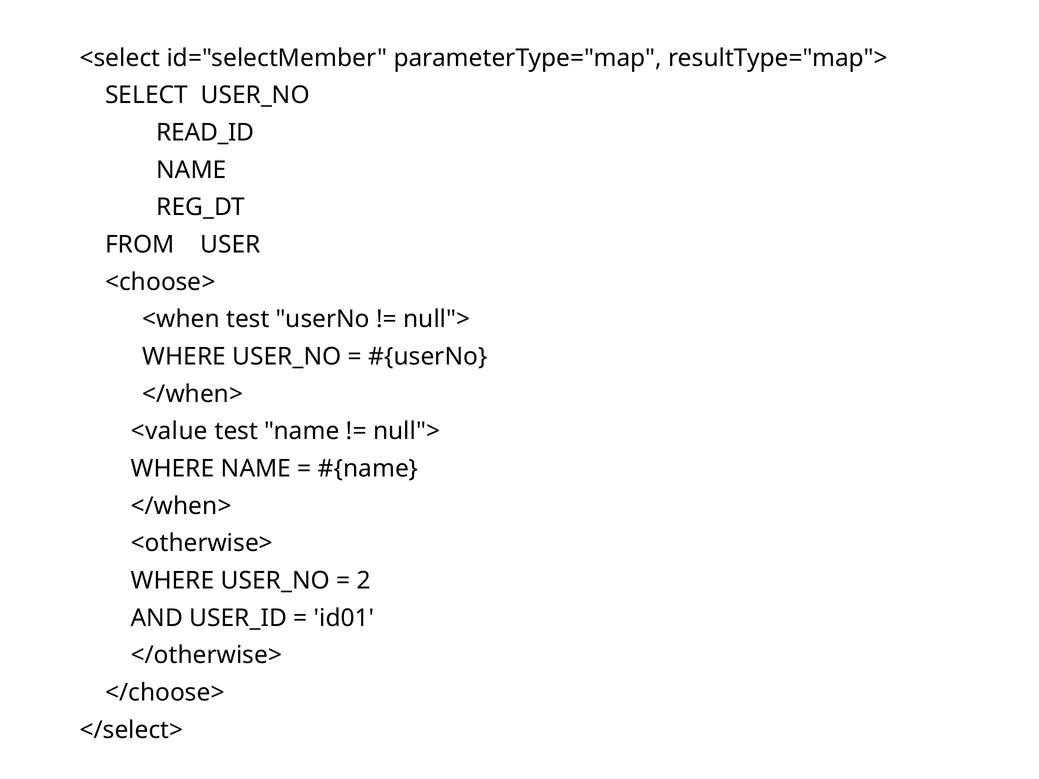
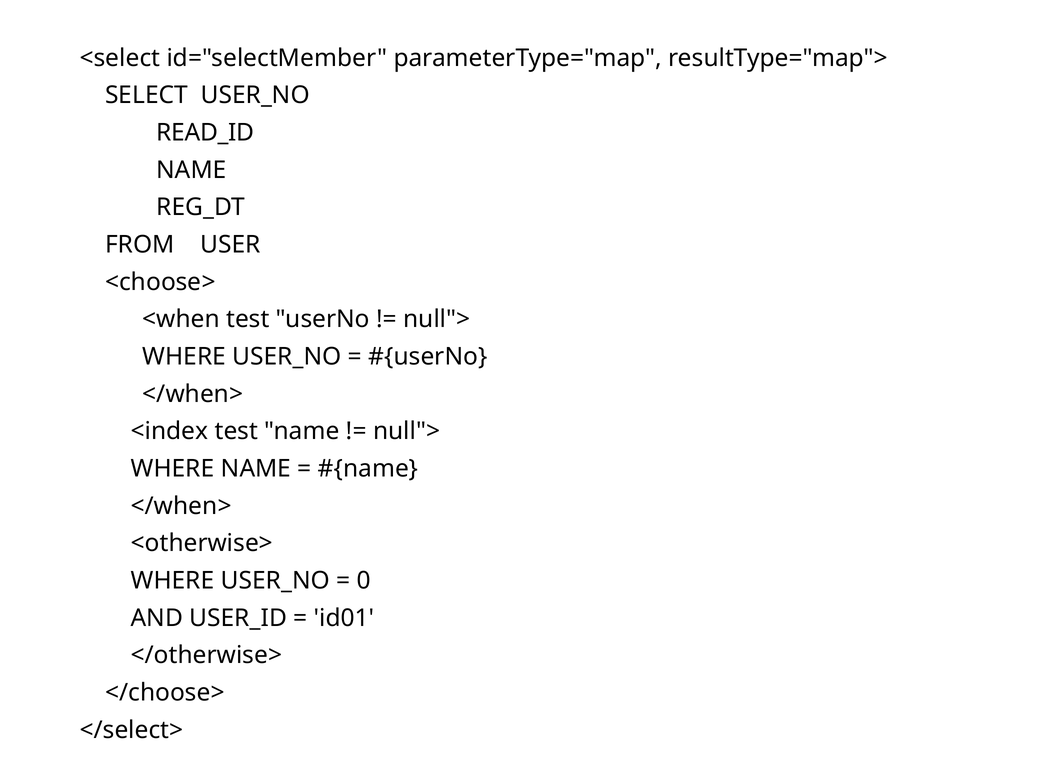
<value: <value -> <index
2: 2 -> 0
